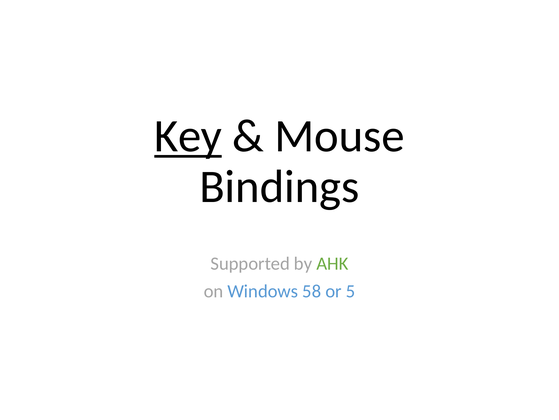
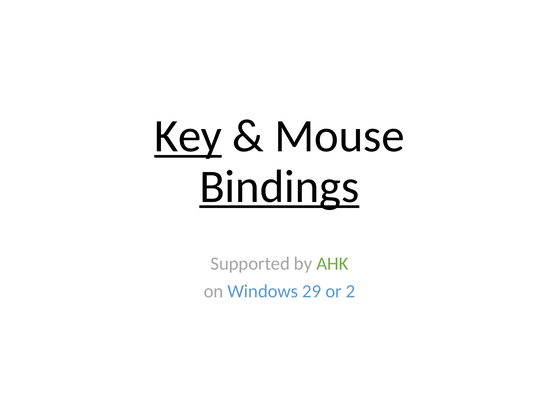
Bindings underline: none -> present
58: 58 -> 29
5: 5 -> 2
